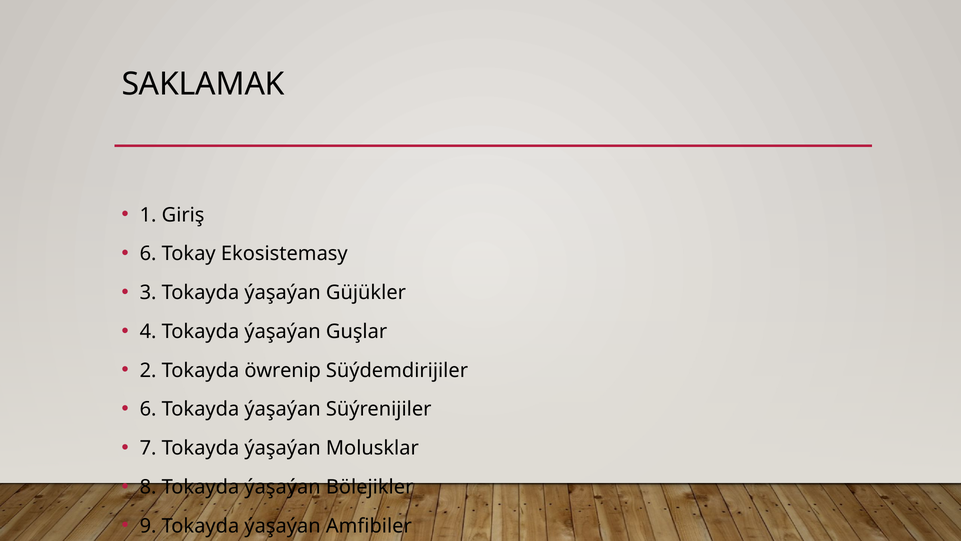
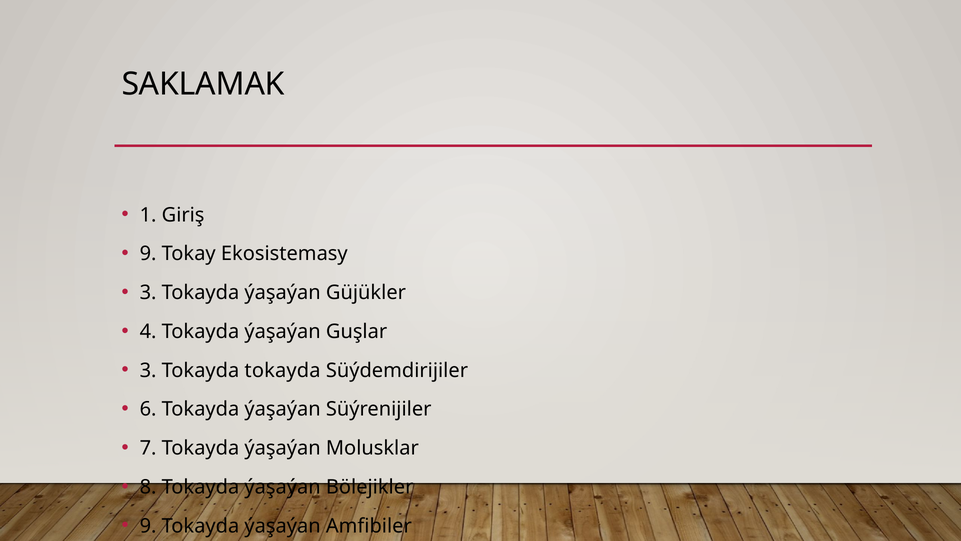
6 at (148, 254): 6 -> 9
2 at (148, 370): 2 -> 3
Tokayda öwrenip: öwrenip -> tokayda
